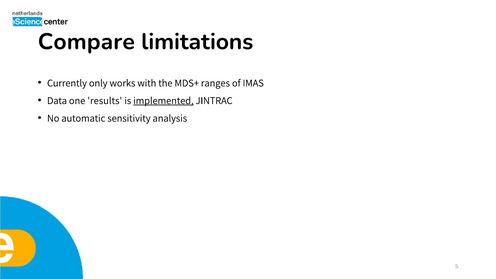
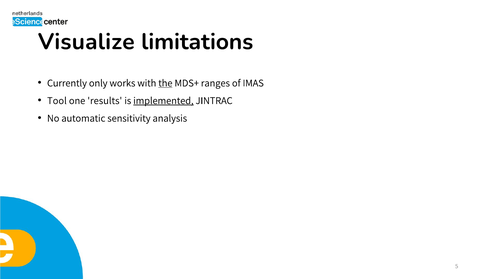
Compare: Compare -> Visualize
the underline: none -> present
Data: Data -> Tool
